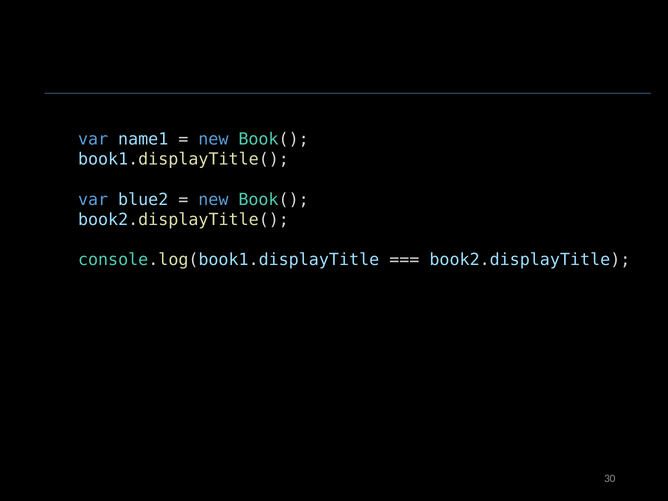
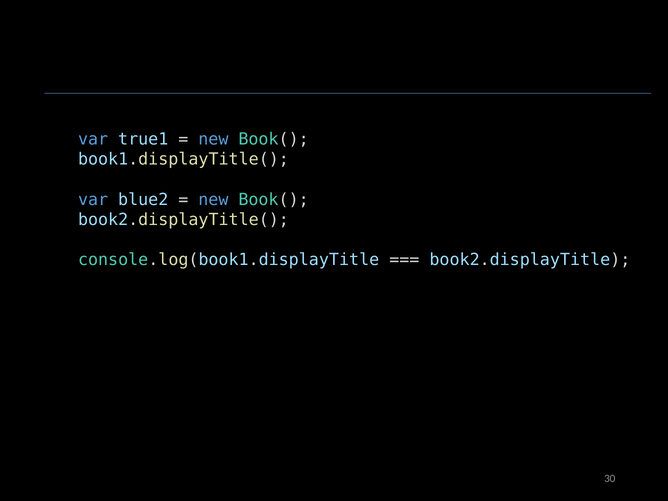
name1: name1 -> true1
